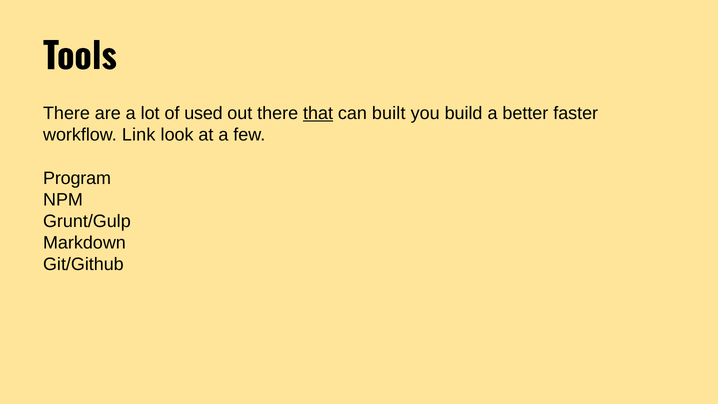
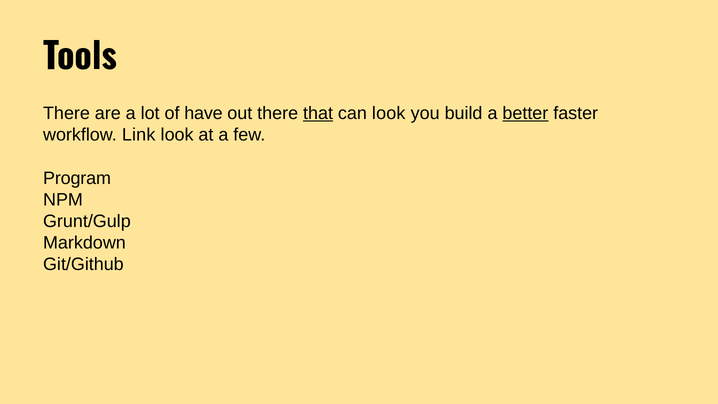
used: used -> have
can built: built -> look
better underline: none -> present
